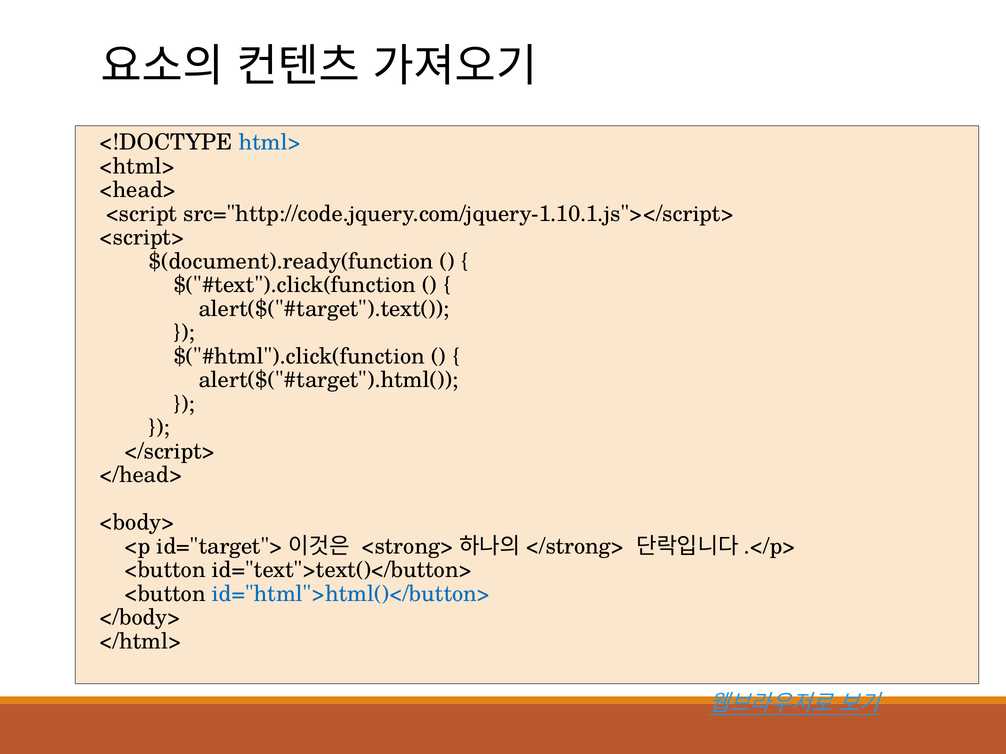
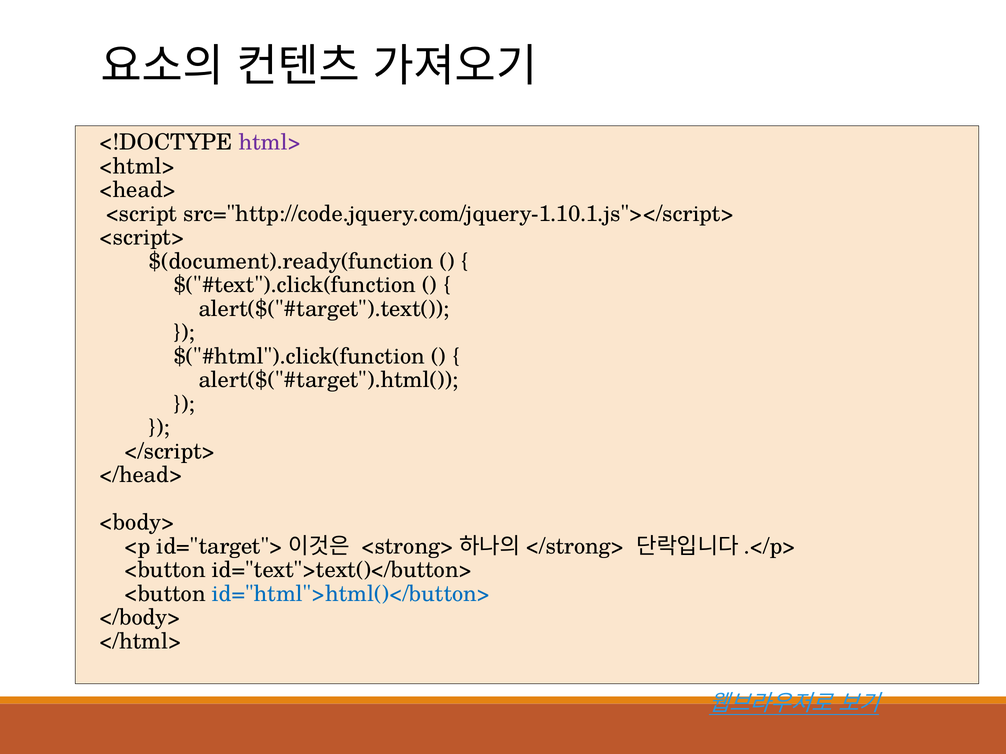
html> colour: blue -> purple
